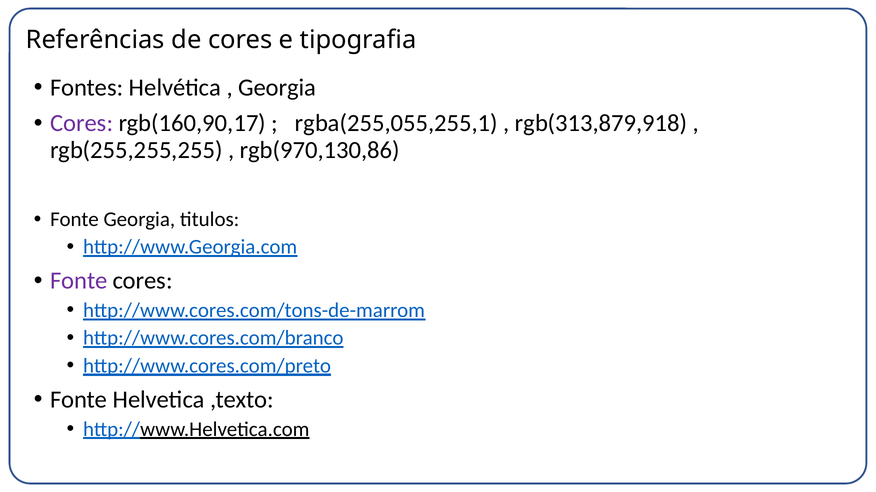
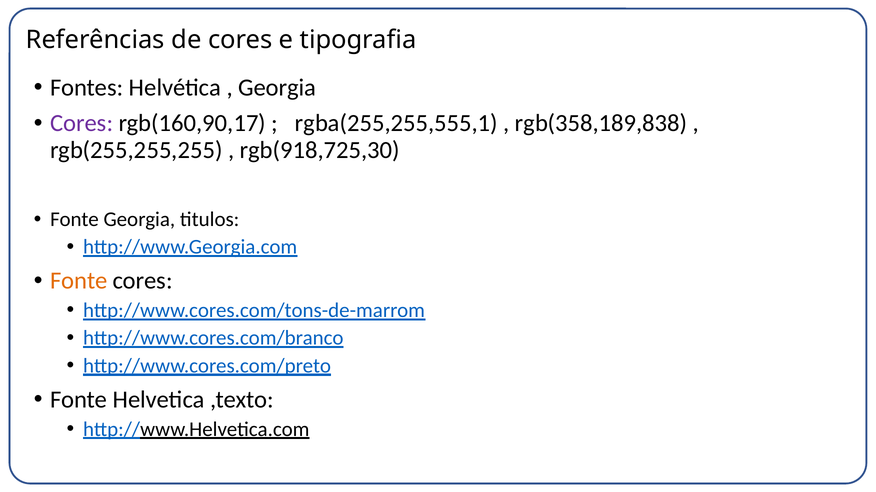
rgba(255,055,255,1: rgba(255,055,255,1 -> rgba(255,255,555,1
rgb(313,879,918: rgb(313,879,918 -> rgb(358,189,838
rgb(970,130,86: rgb(970,130,86 -> rgb(918,725,30
Fonte at (79, 281) colour: purple -> orange
